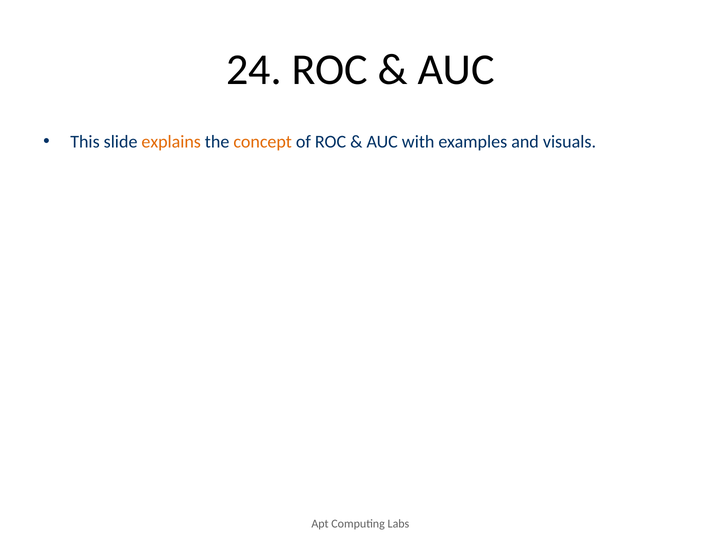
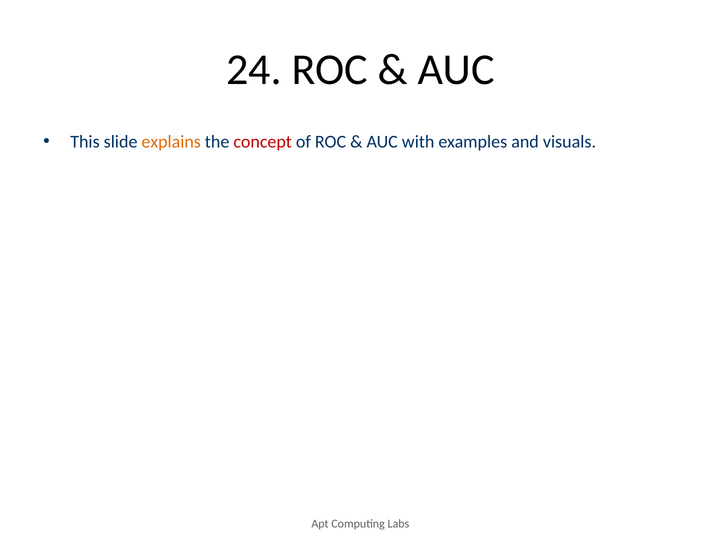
concept colour: orange -> red
